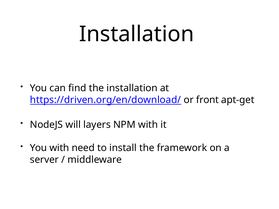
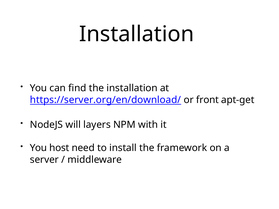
https://driven.org/en/download/: https://driven.org/en/download/ -> https://server.org/en/download/
You with: with -> host
